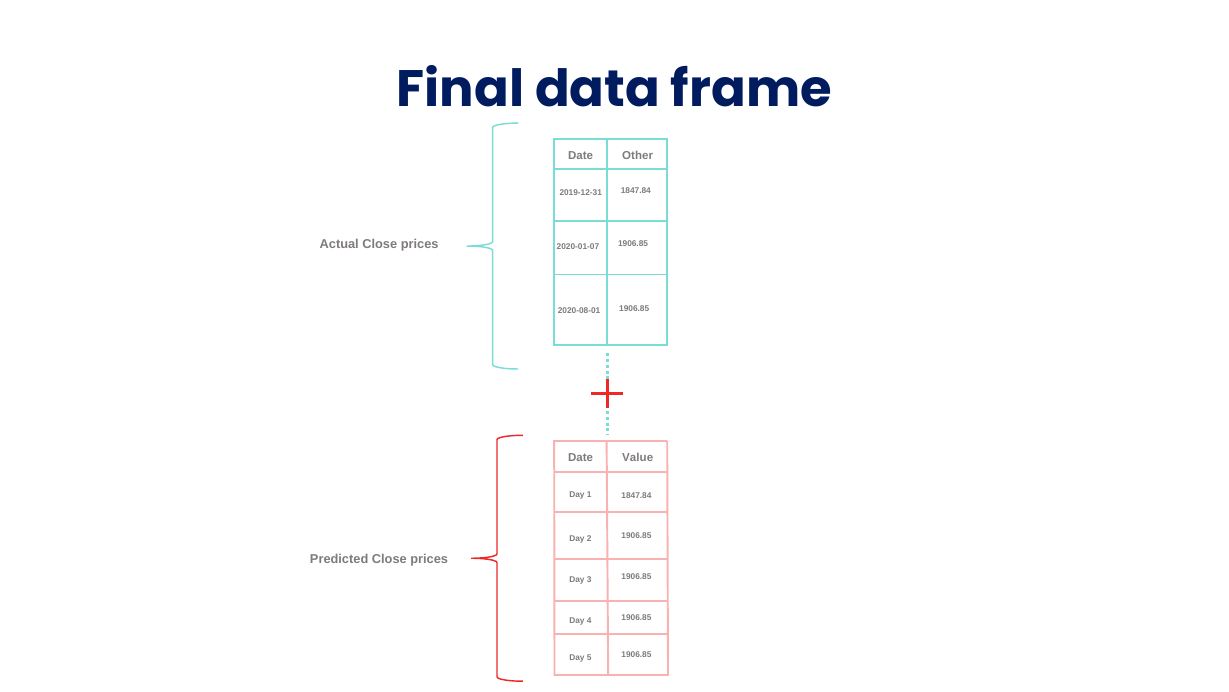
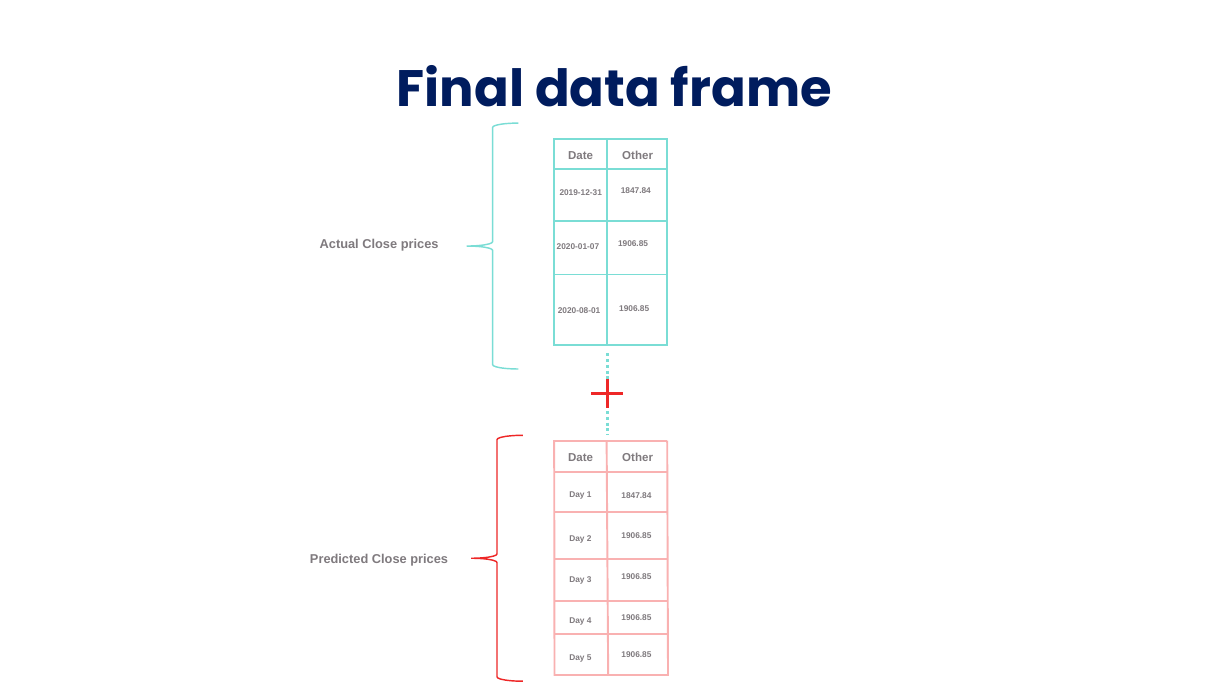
Value at (638, 458): Value -> Other
